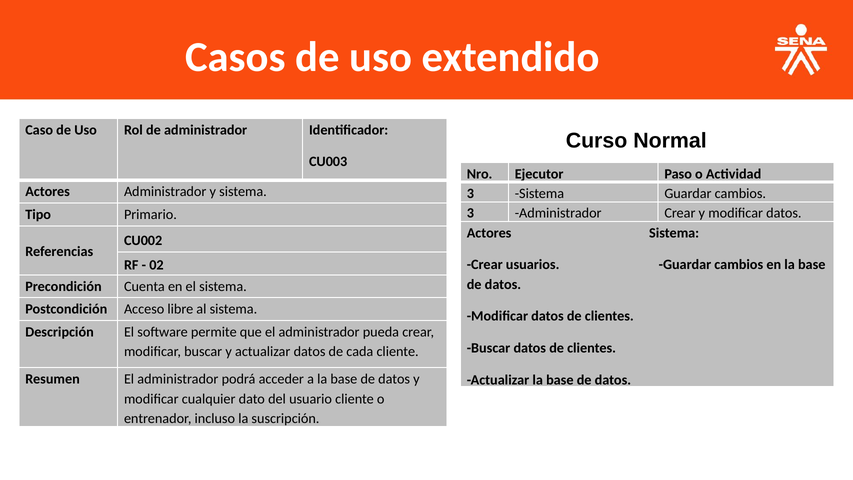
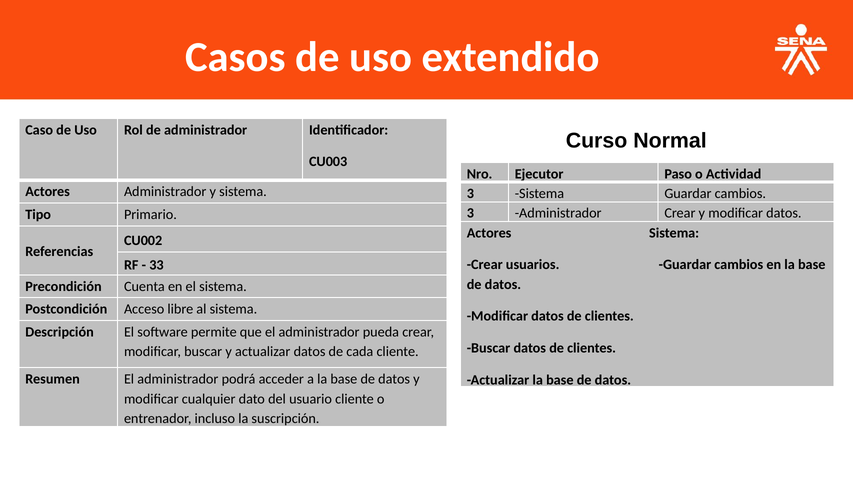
02: 02 -> 33
